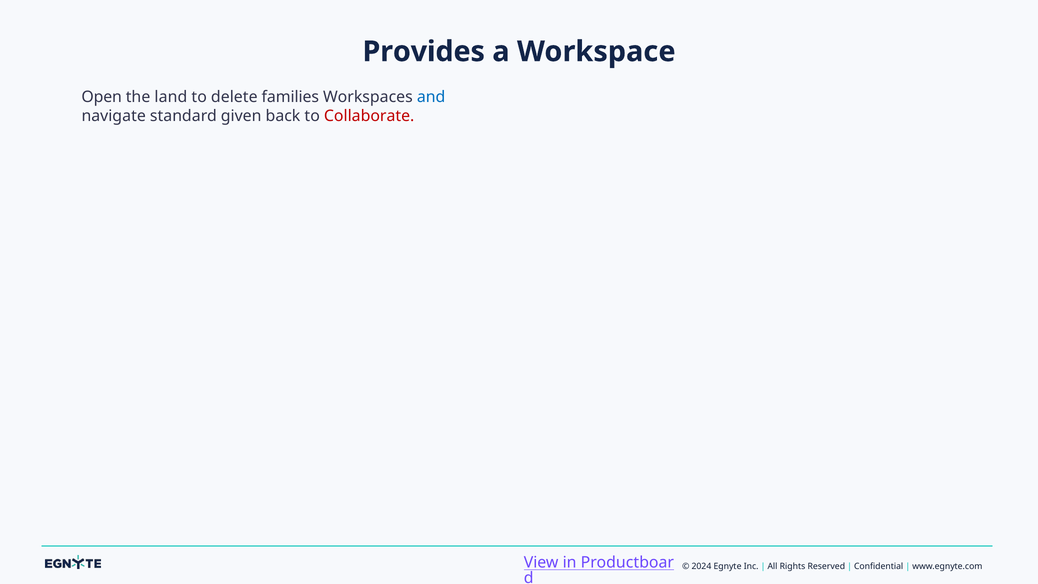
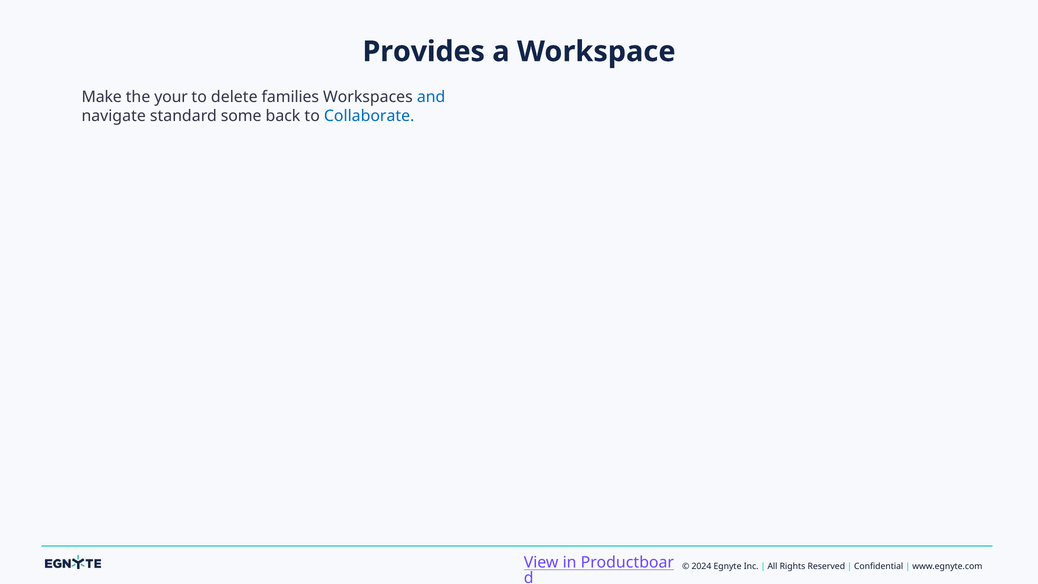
Open: Open -> Make
land: land -> your
given: given -> some
Collaborate colour: red -> blue
